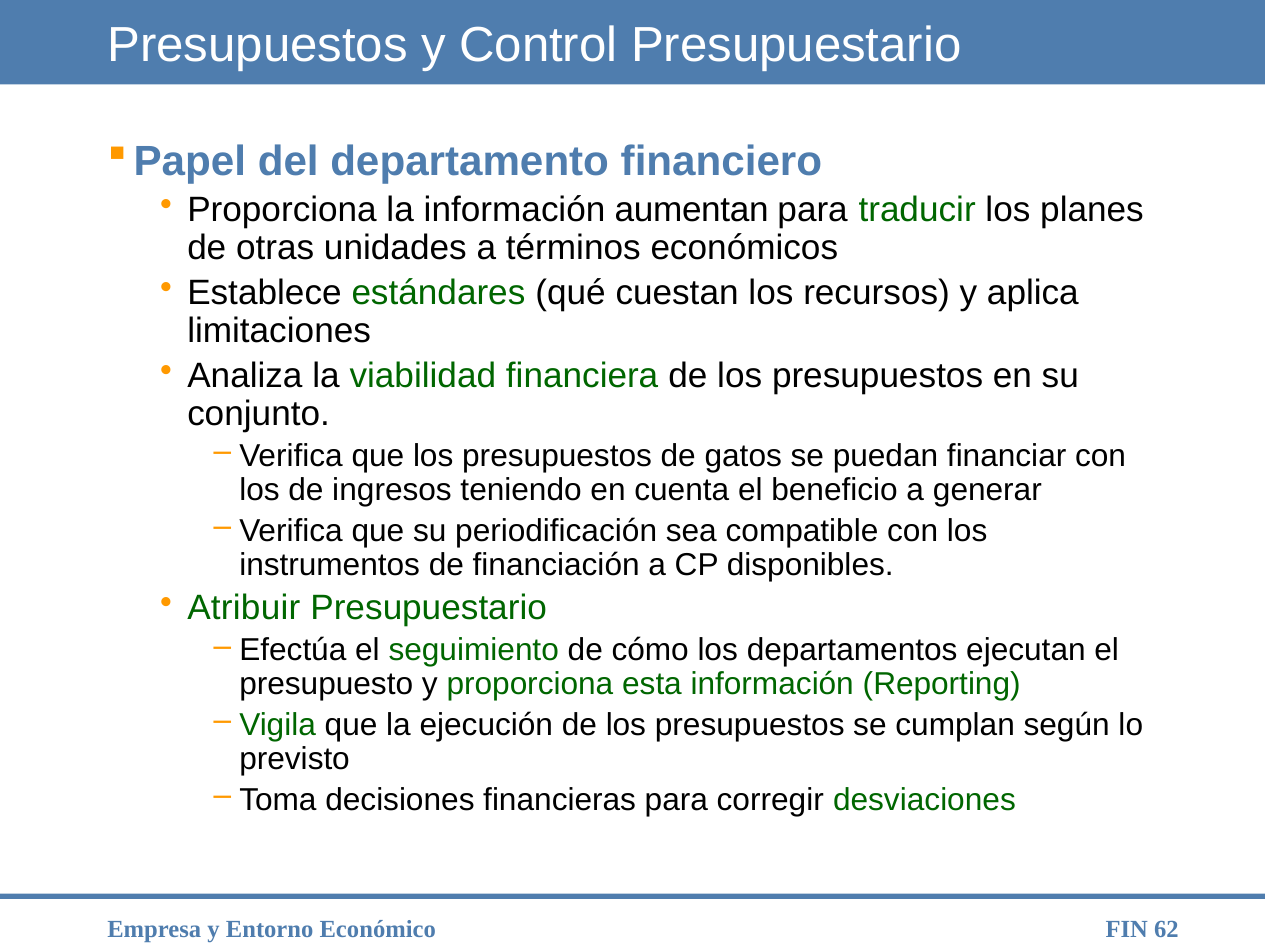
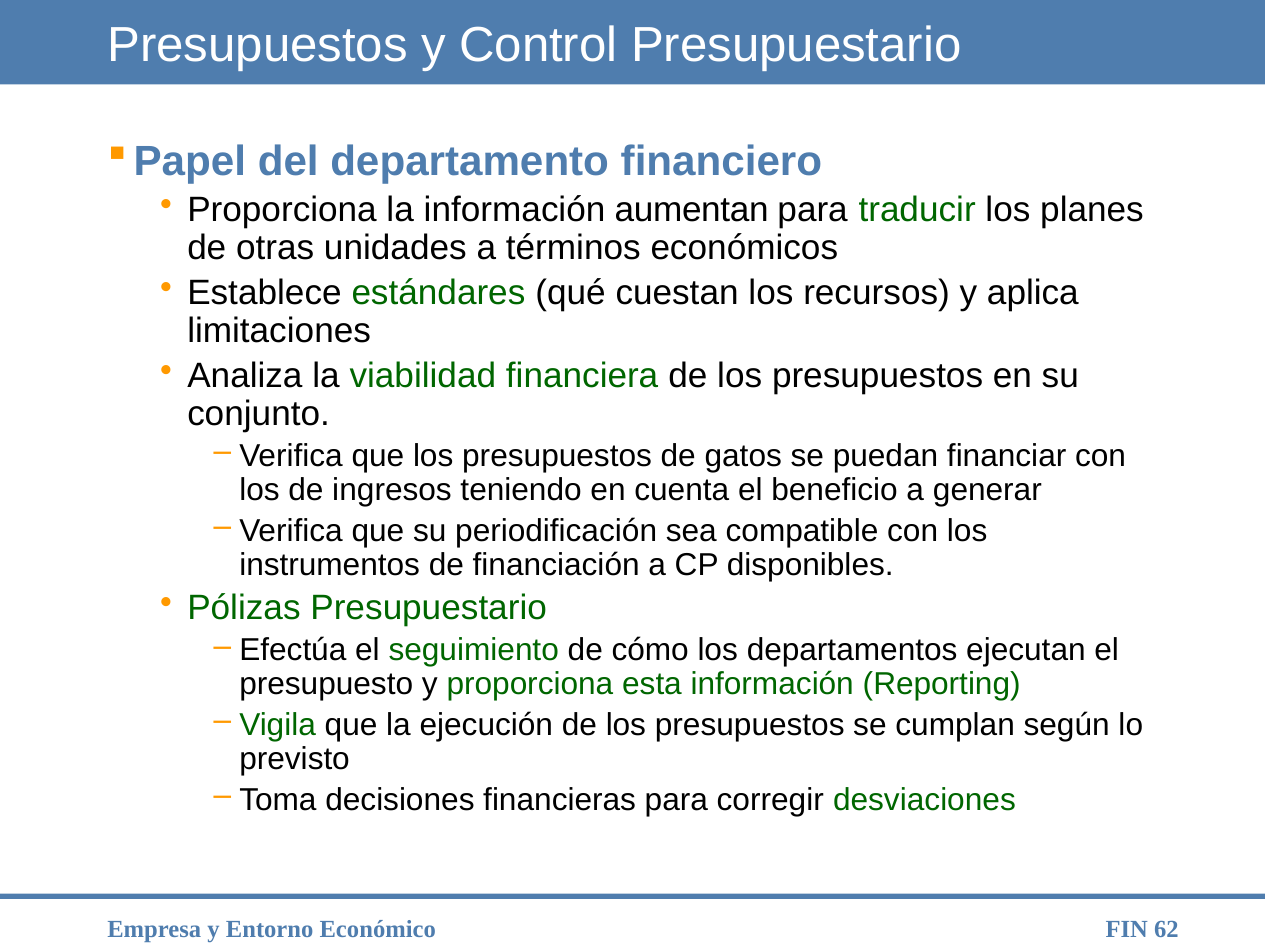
Atribuir: Atribuir -> Pólizas
